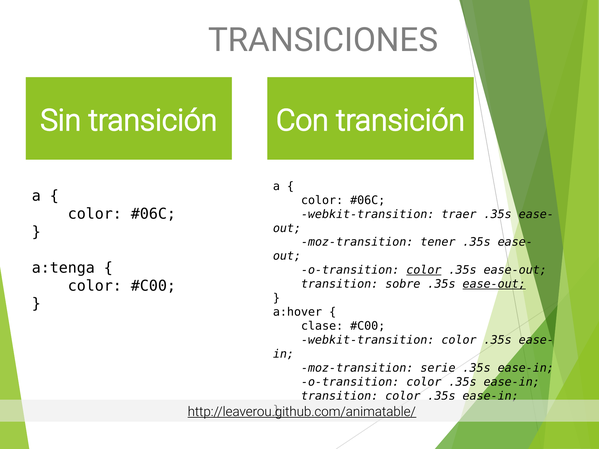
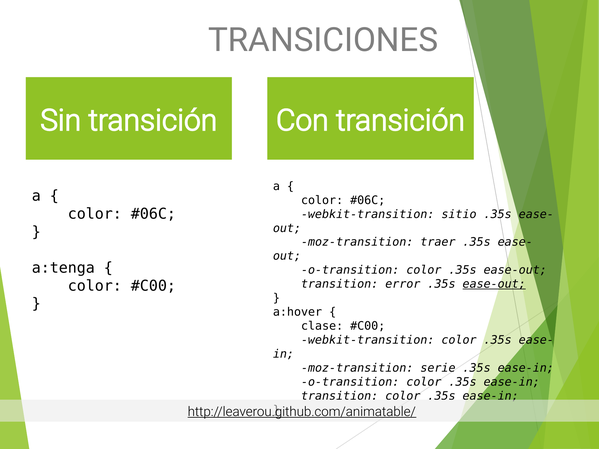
traer: traer -> sitio
tener: tener -> traer
color at (424, 270) underline: present -> none
sobre: sobre -> error
